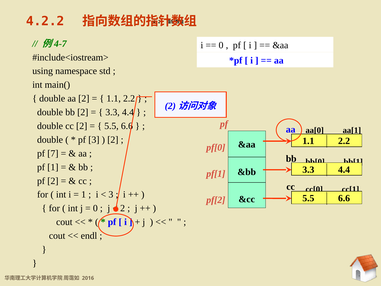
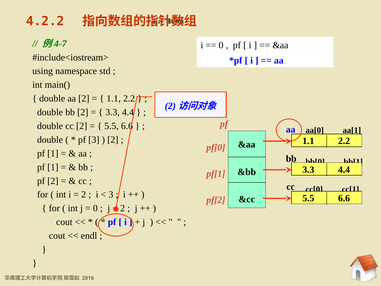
7 at (53, 153): 7 -> 1
1 at (84, 194): 1 -> 2
